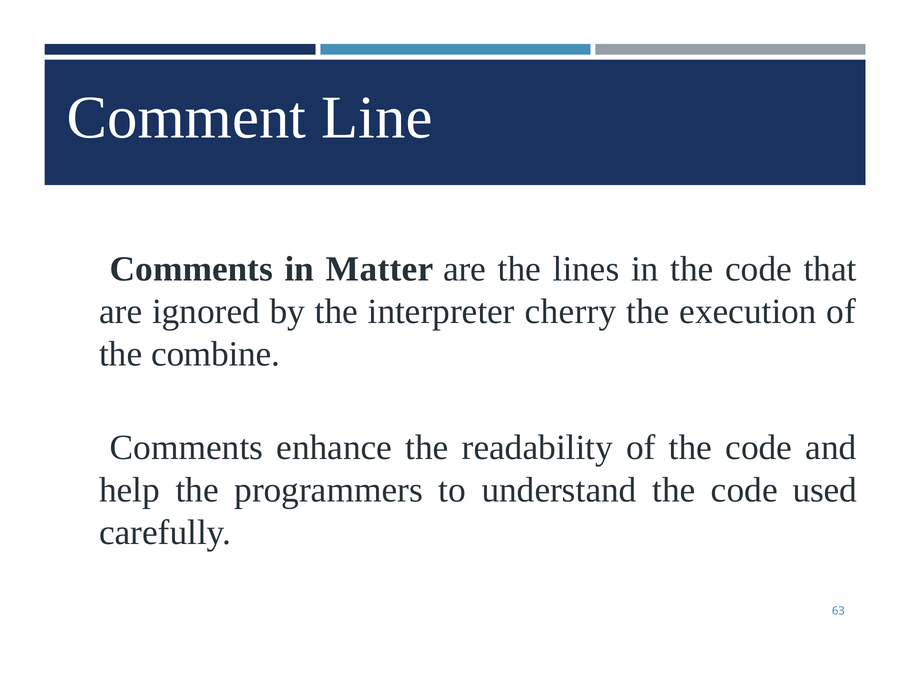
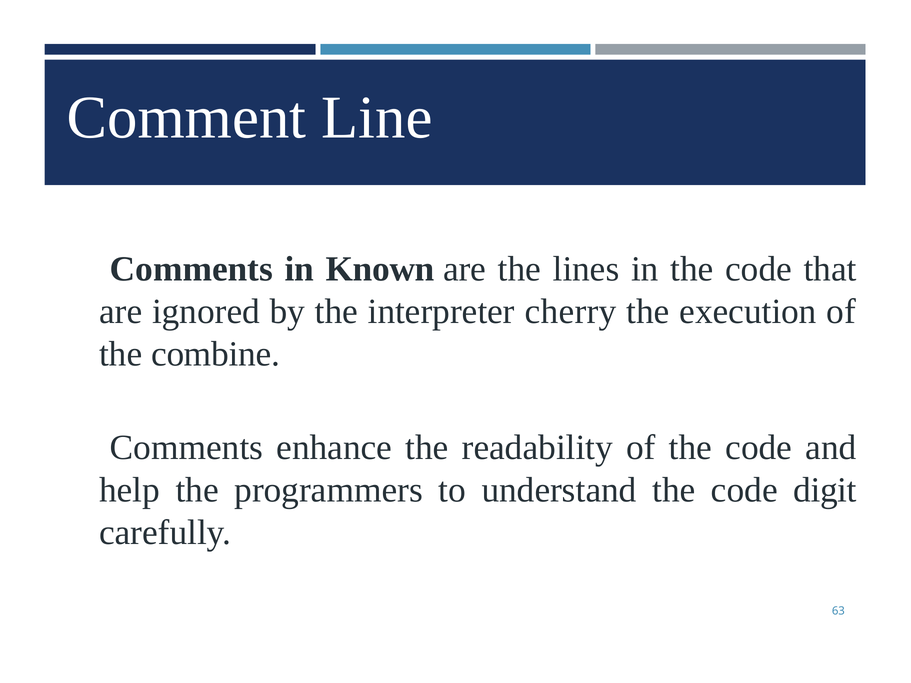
Matter: Matter -> Known
used: used -> digit
